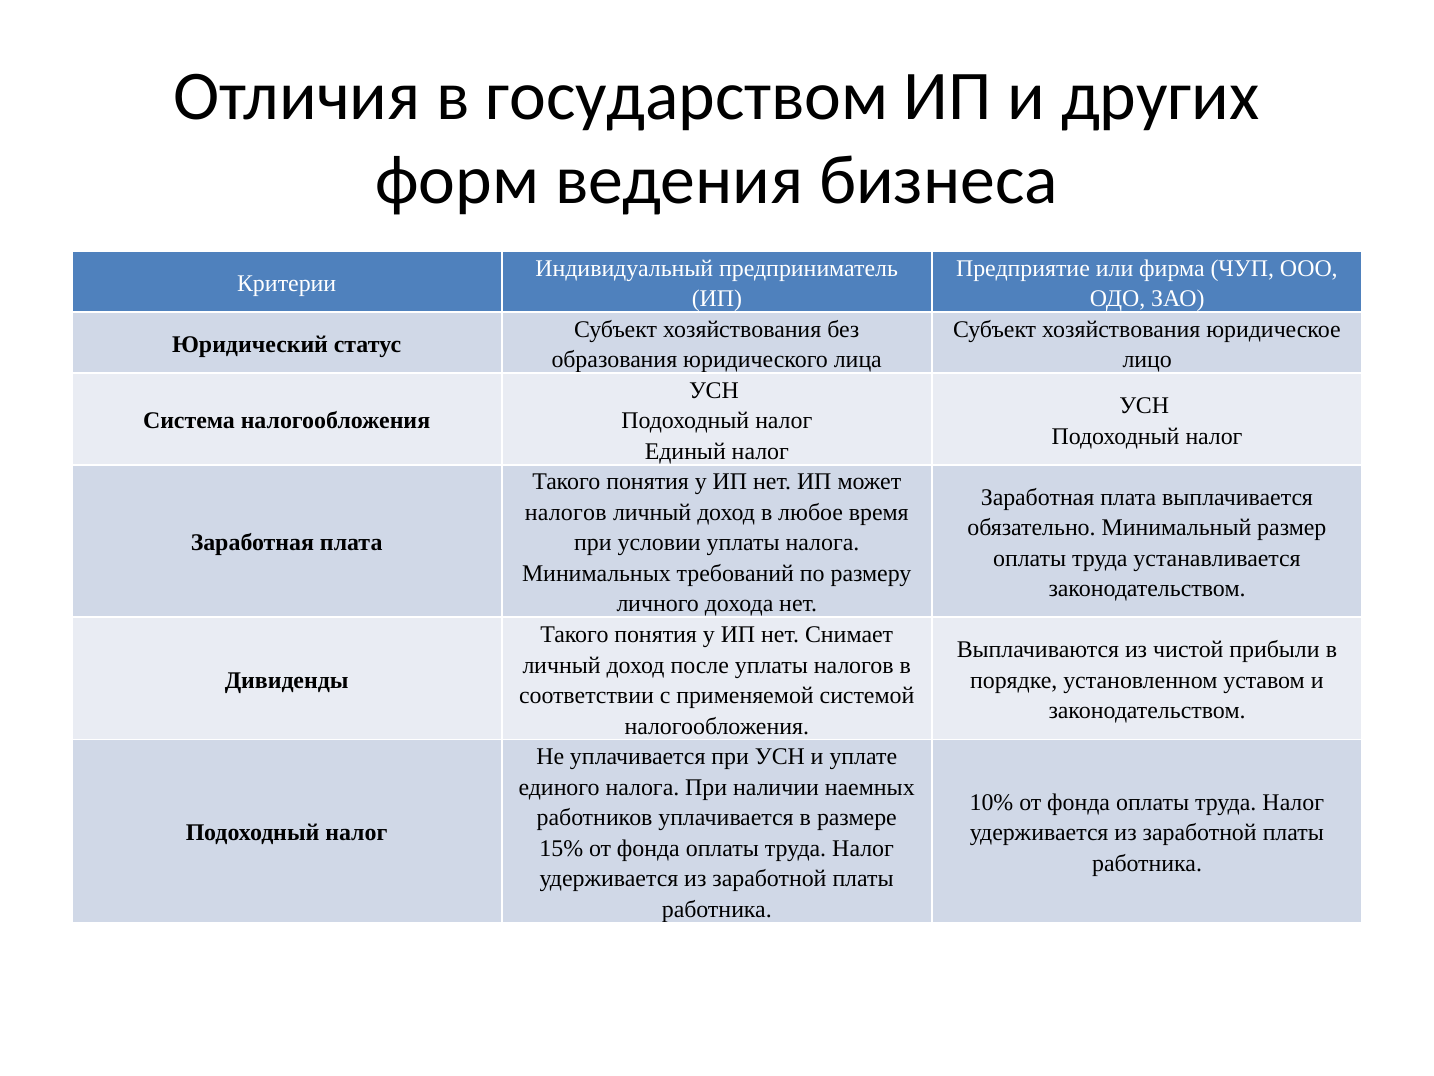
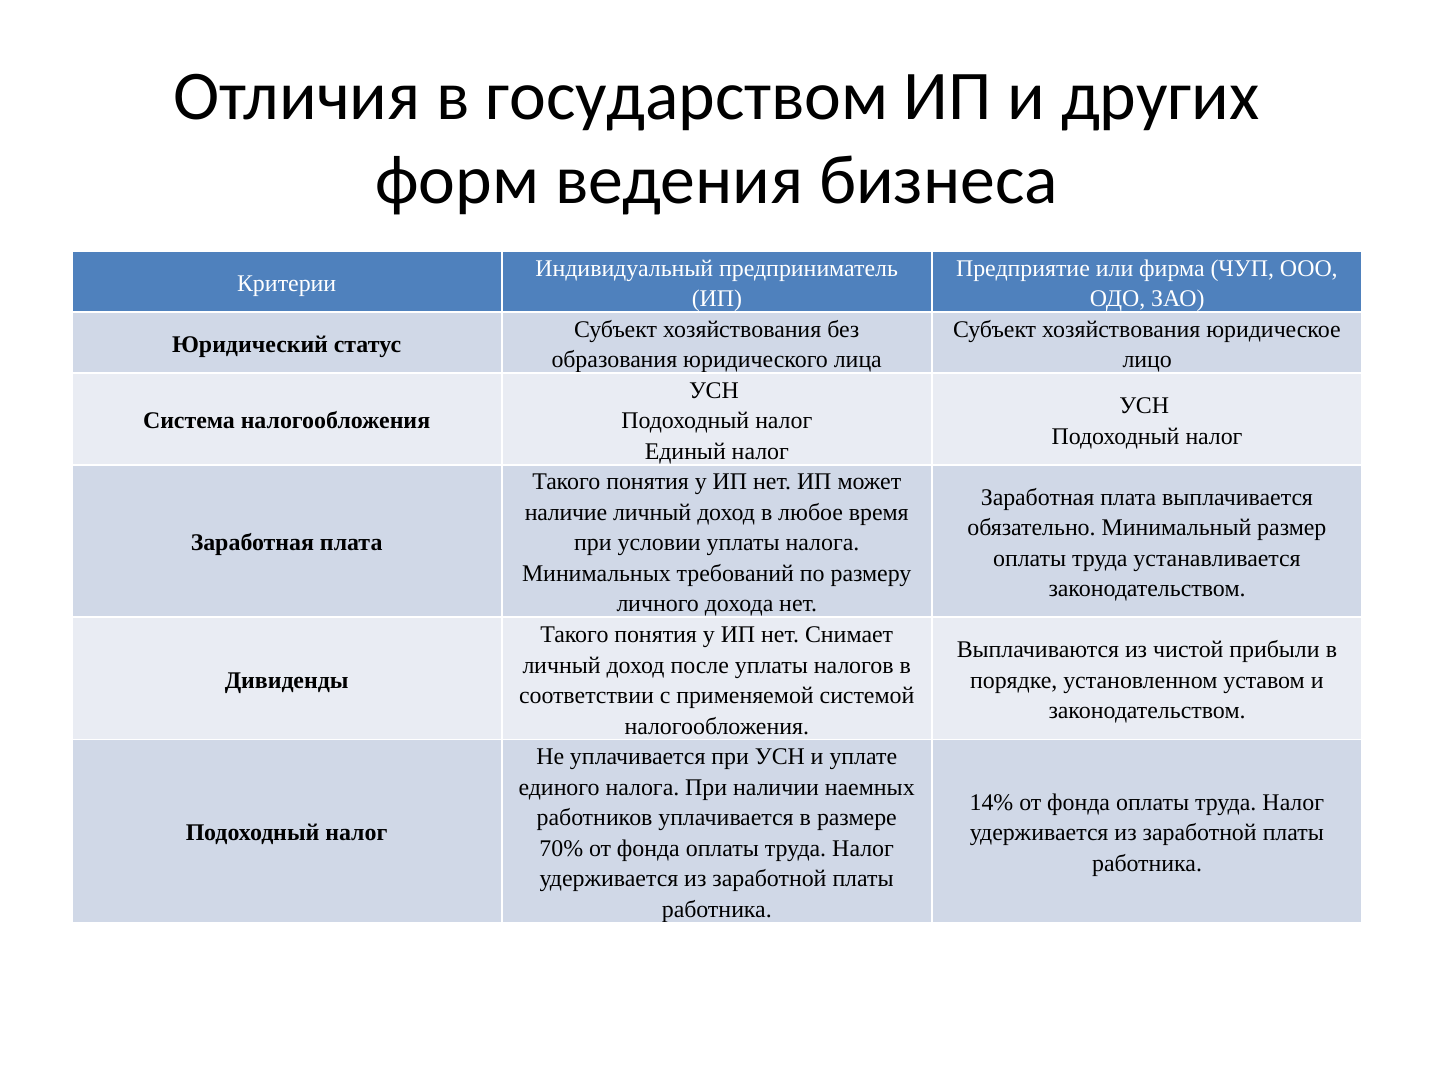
налогов at (566, 512): налогов -> наличие
10%: 10% -> 14%
15%: 15% -> 70%
